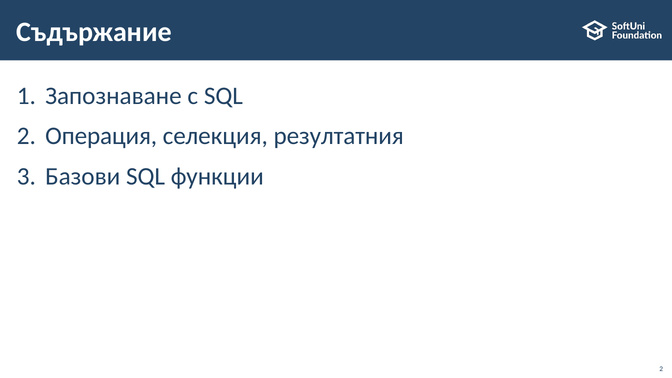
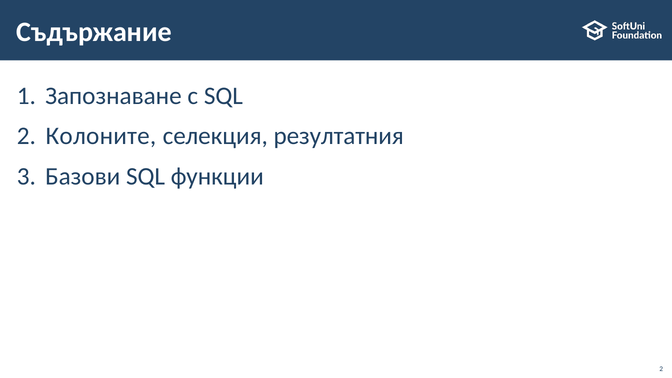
Операция: Операция -> Колоните
